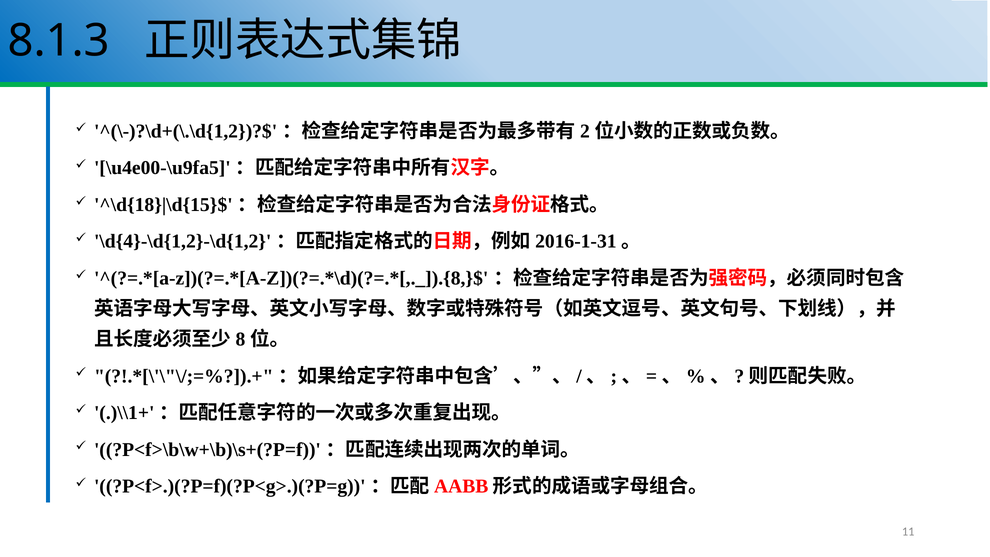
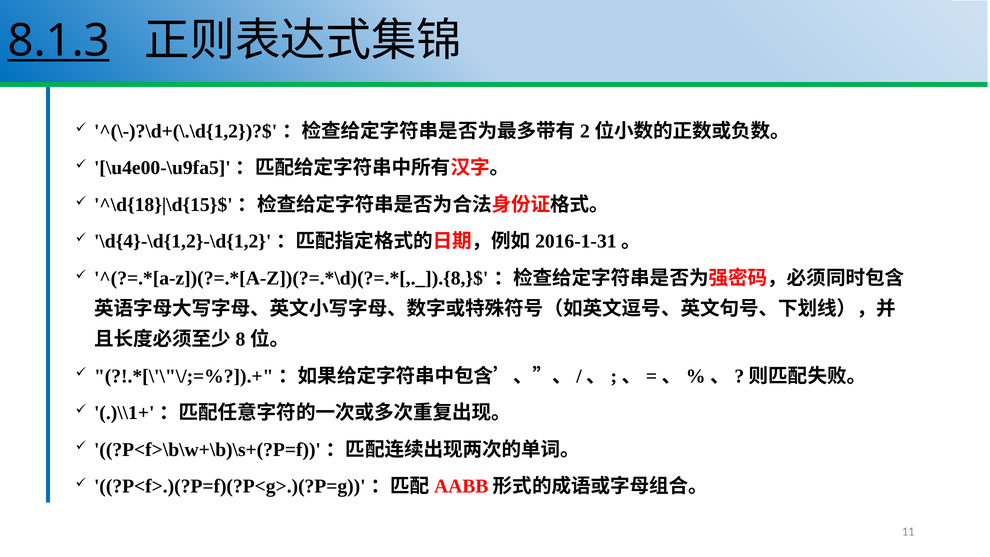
8.1.3 underline: none -> present
